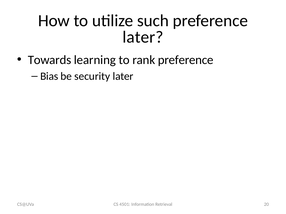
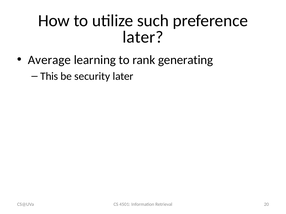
Towards: Towards -> Average
rank preference: preference -> generating
Bias: Bias -> This
